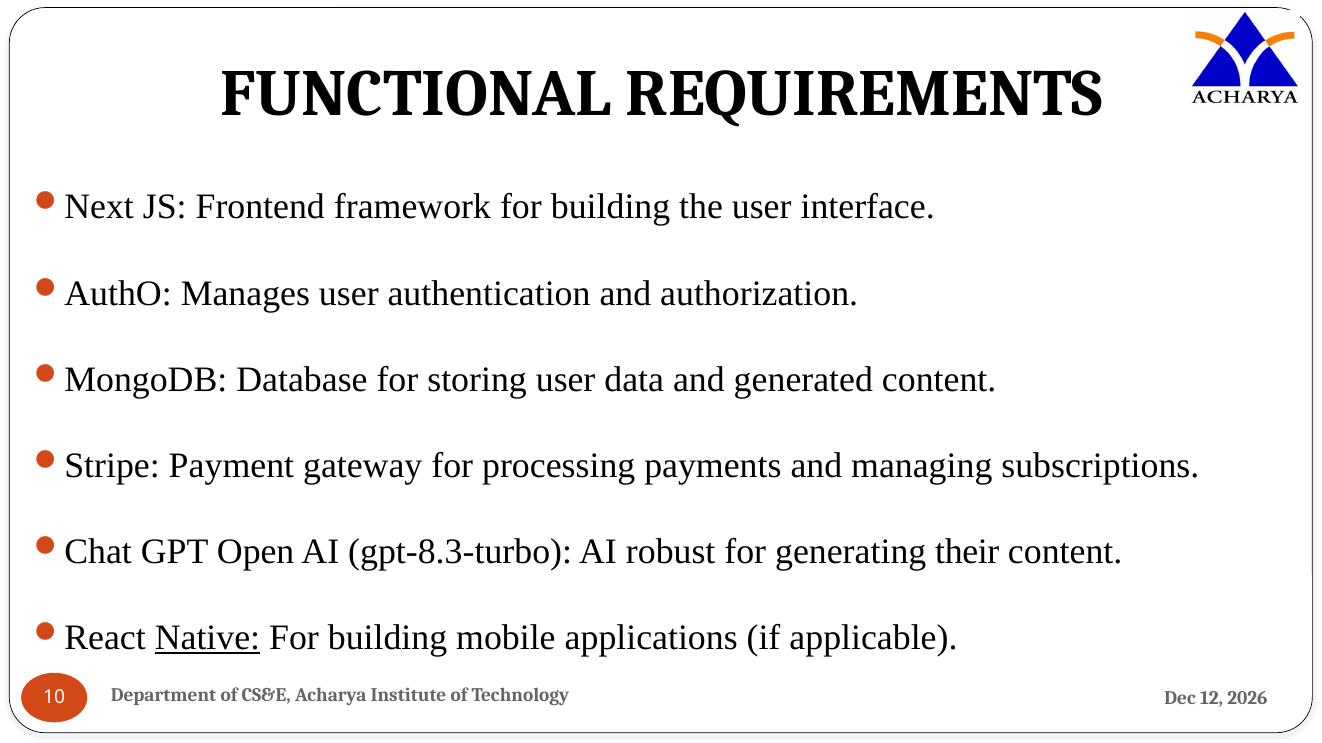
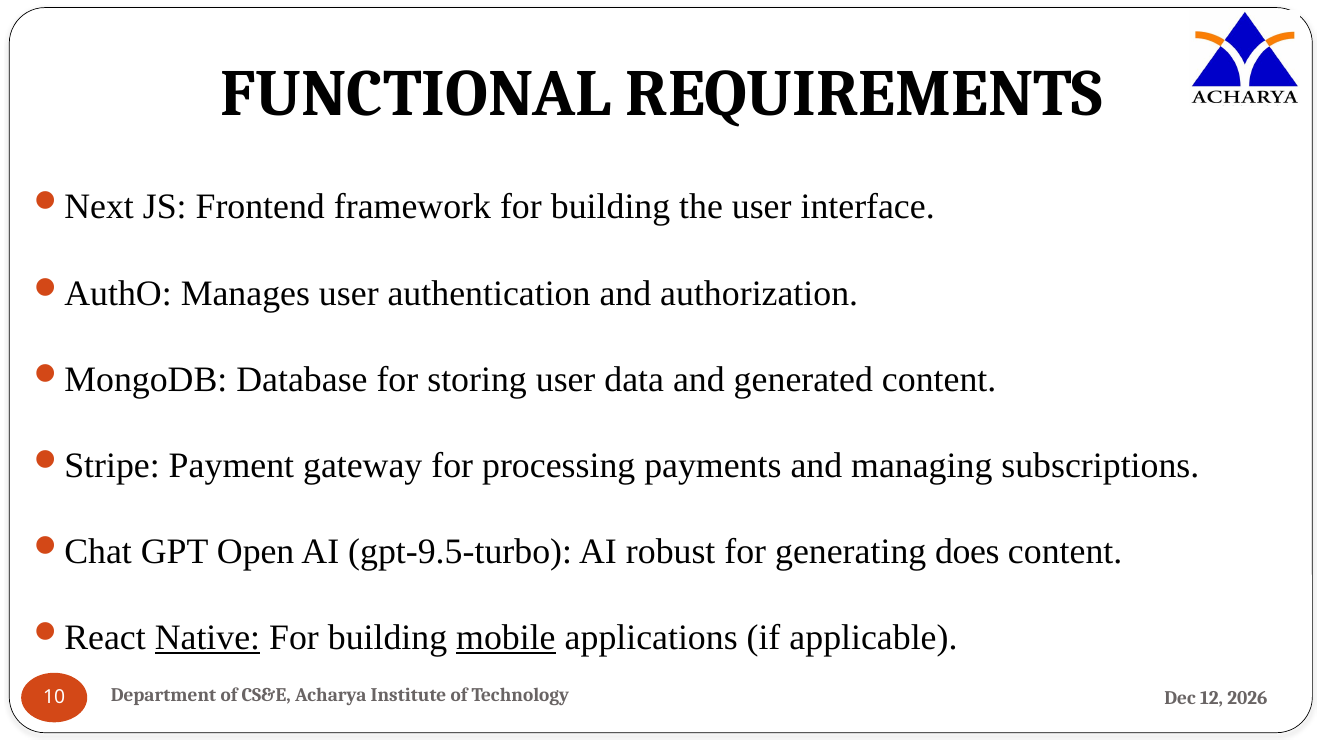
gpt-8.3-turbo: gpt-8.3-turbo -> gpt-9.5-turbo
their: their -> does
mobile underline: none -> present
